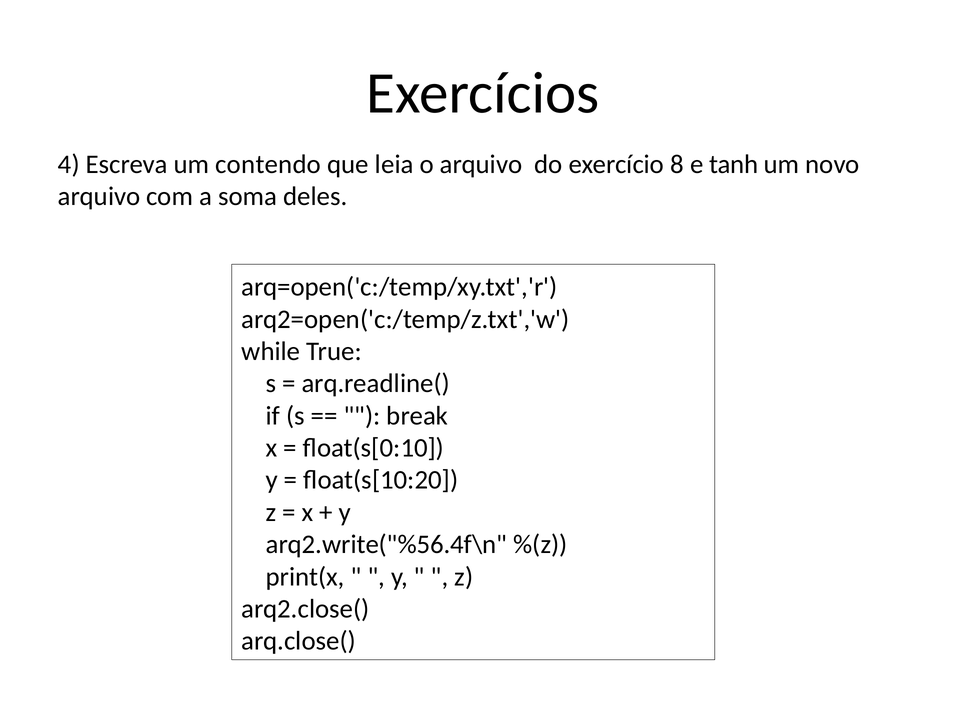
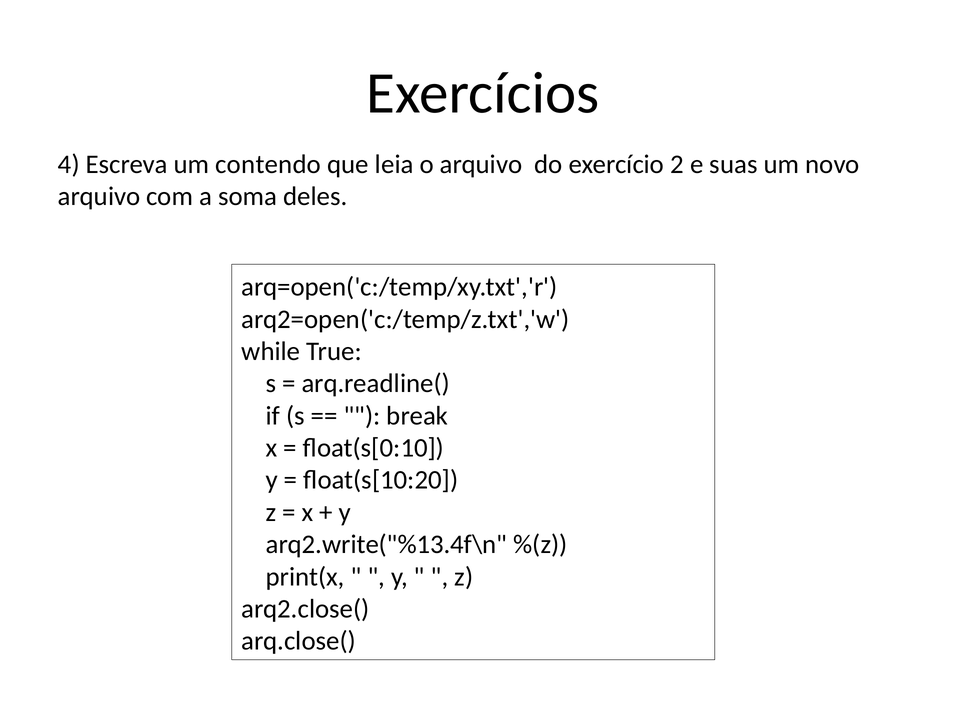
8: 8 -> 2
tanh: tanh -> suas
arq2.write("%56.4f\n: arq2.write("%56.4f\n -> arq2.write("%13.4f\n
